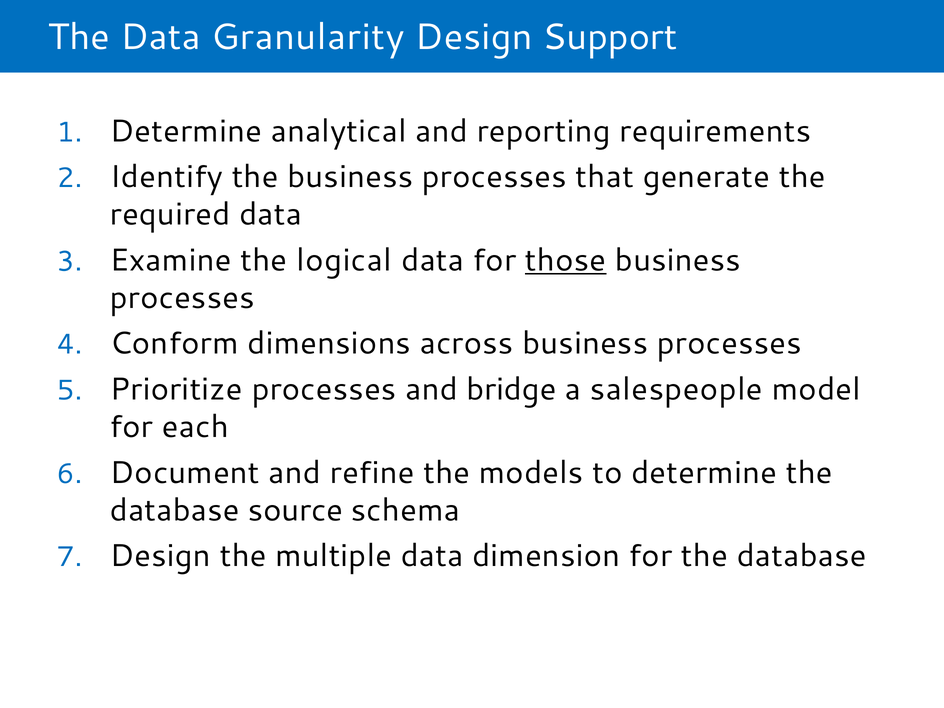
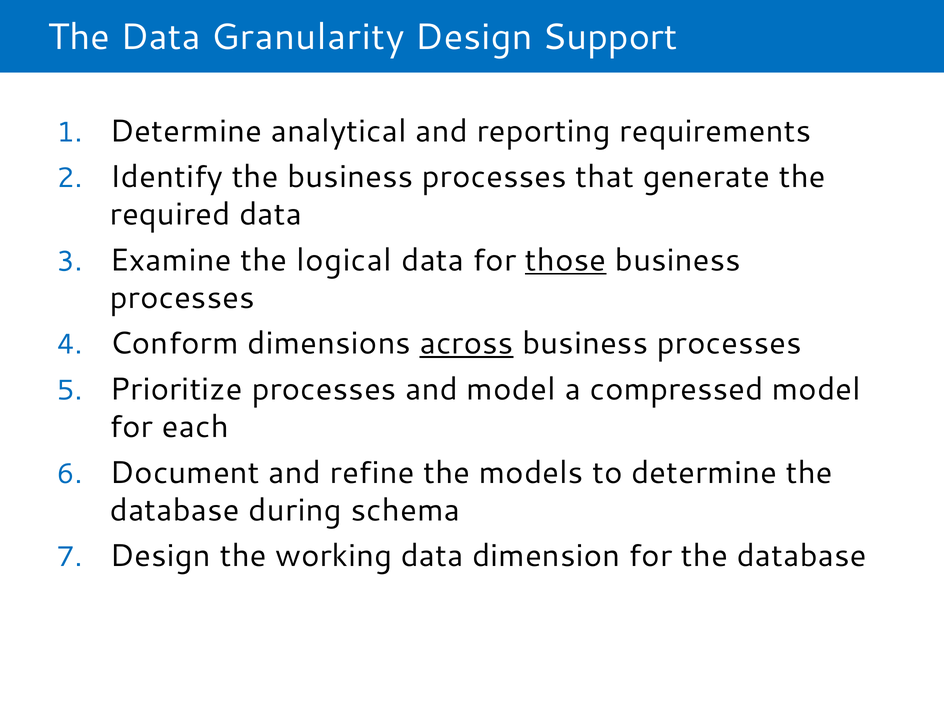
across underline: none -> present
and bridge: bridge -> model
salespeople: salespeople -> compressed
source: source -> during
multiple: multiple -> working
